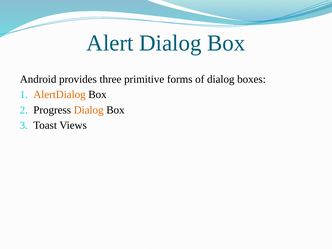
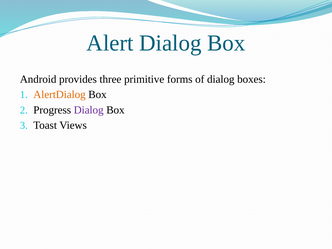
Dialog at (89, 110) colour: orange -> purple
